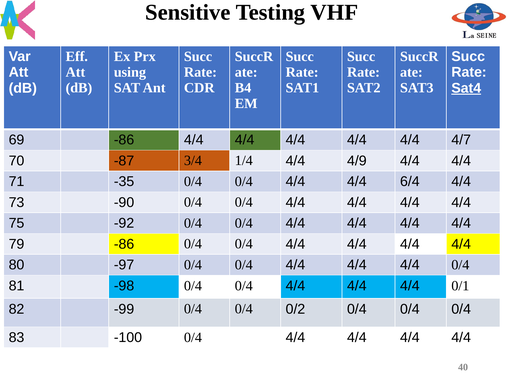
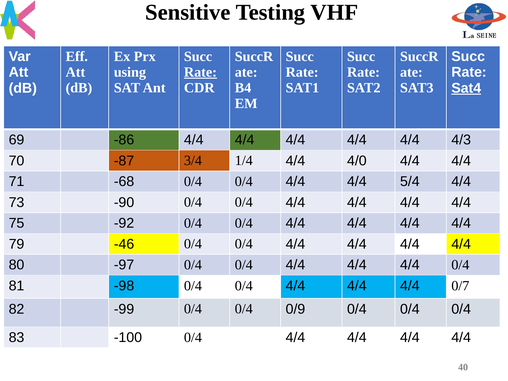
Rate at (200, 72) underline: none -> present
4/7: 4/7 -> 4/3
4/9: 4/9 -> 4/0
-35: -35 -> -68
6/4: 6/4 -> 5/4
79 -86: -86 -> -46
0/1: 0/1 -> 0/7
0/2: 0/2 -> 0/9
